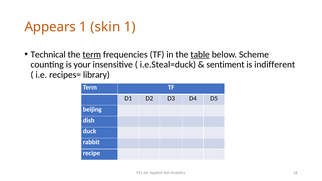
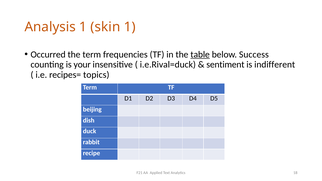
Appears: Appears -> Analysis
Technical: Technical -> Occurred
term at (92, 54) underline: present -> none
Scheme: Scheme -> Success
i.e.Steal=duck: i.e.Steal=duck -> i.e.Rival=duck
library: library -> topics
